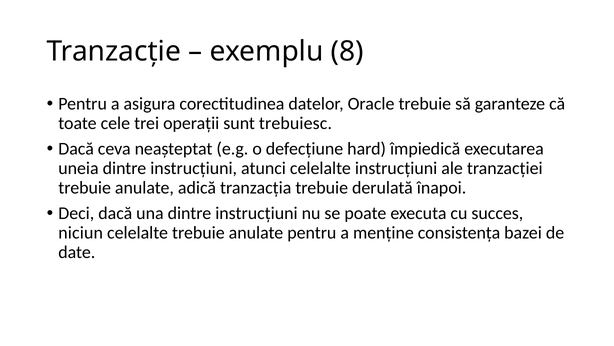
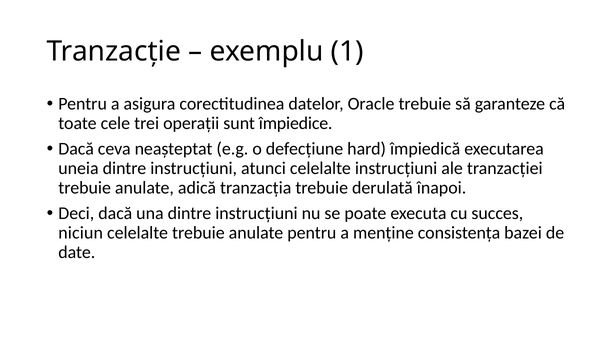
8: 8 -> 1
trebuiesc: trebuiesc -> împiedice
